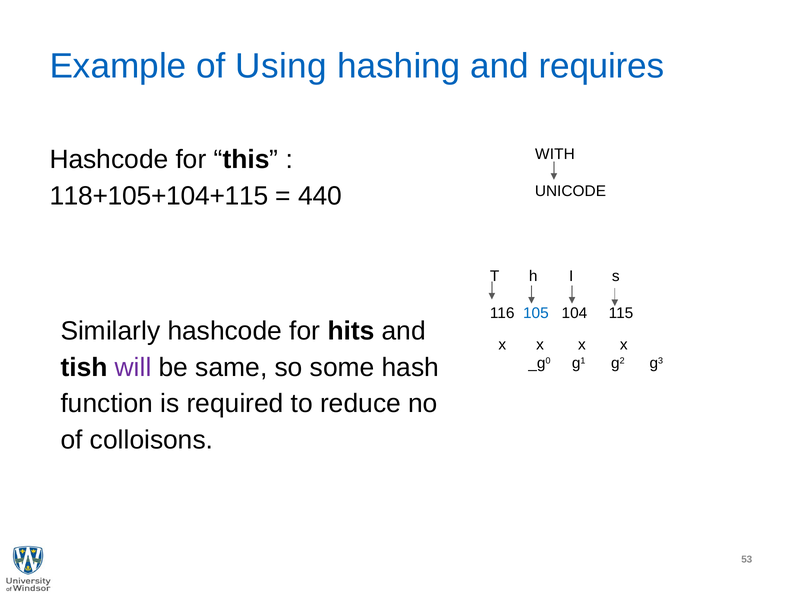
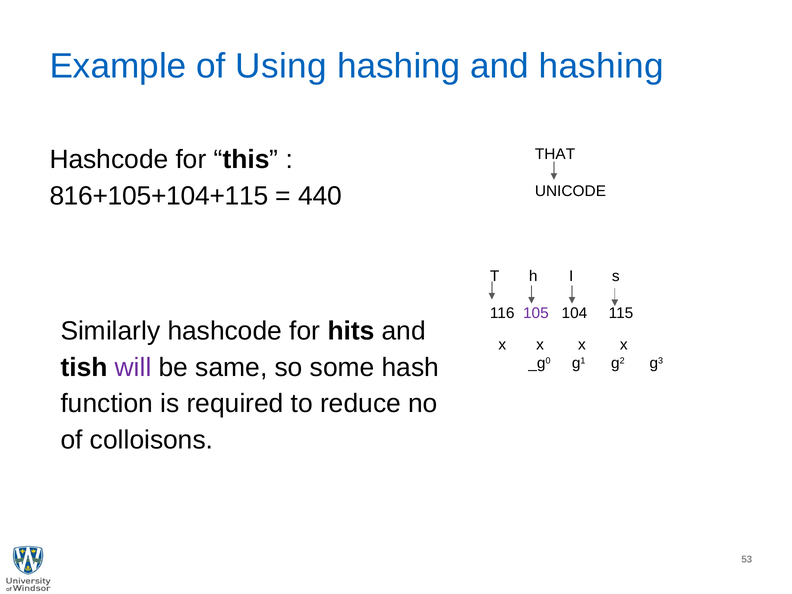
and requires: requires -> hashing
WITH: WITH -> THAT
118+105+104+115: 118+105+104+115 -> 816+105+104+115
105 colour: blue -> purple
